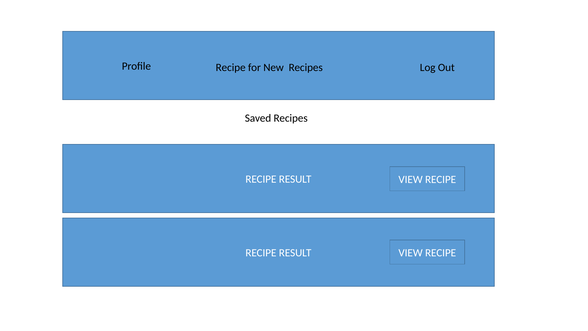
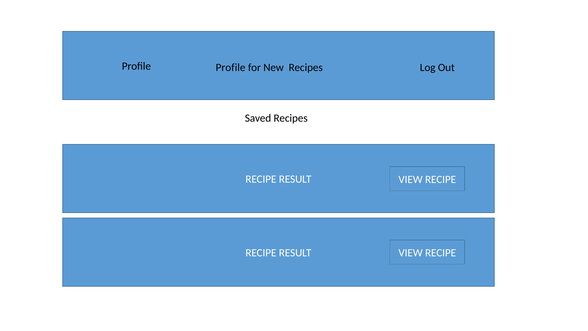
Recipe at (231, 68): Recipe -> Profile
